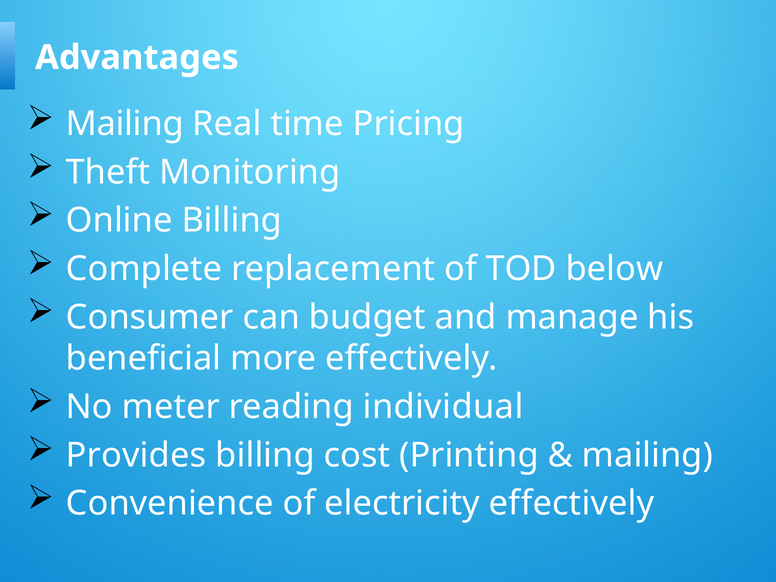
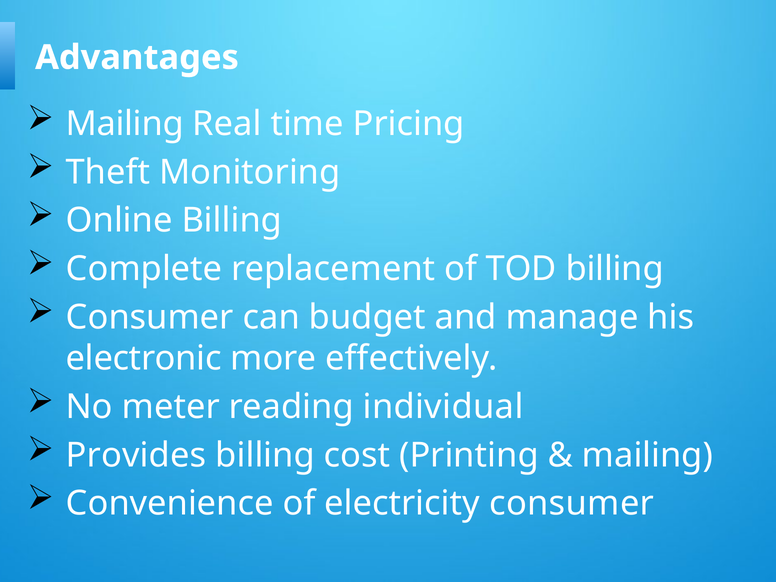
TOD below: below -> billing
beneficial: beneficial -> electronic
electricity effectively: effectively -> consumer
